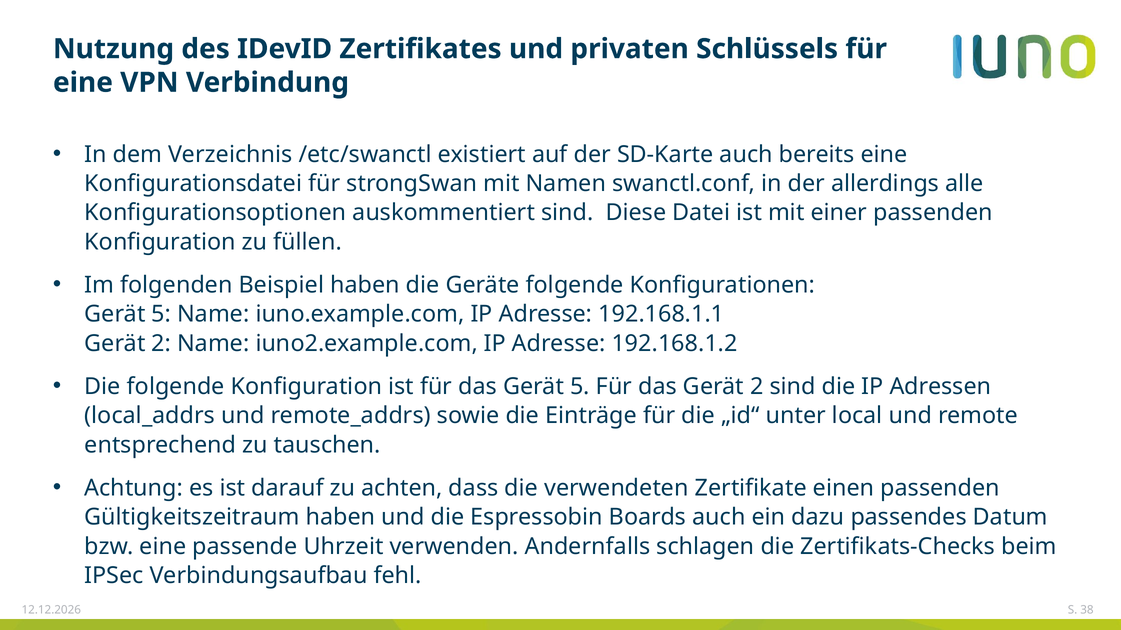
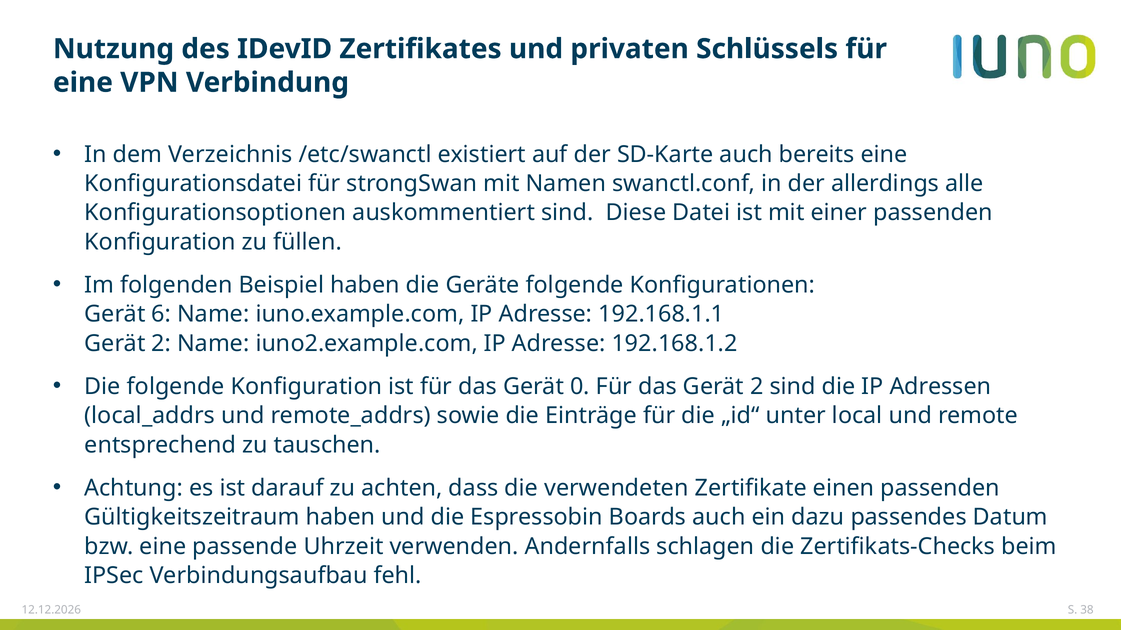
5 at (161, 314): 5 -> 6
das Gerät 5: 5 -> 0
